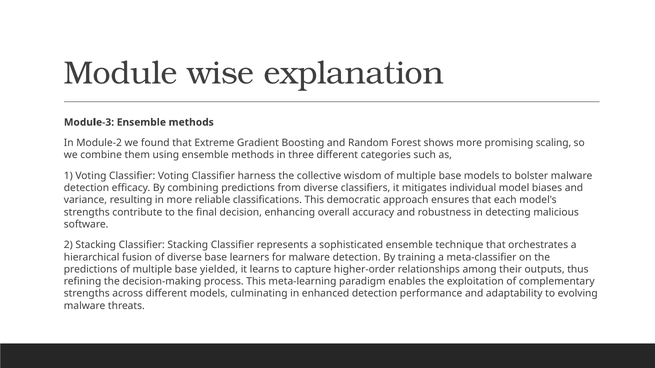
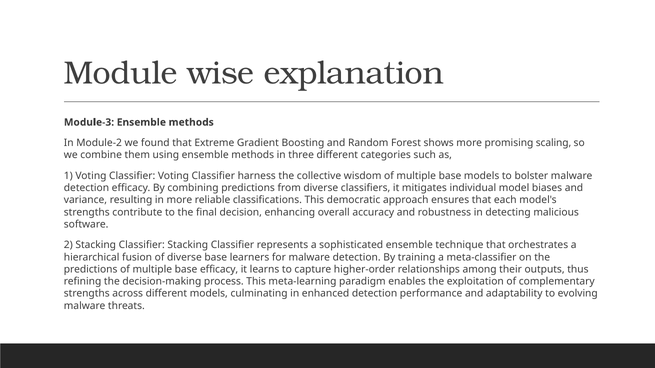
base yielded: yielded -> efficacy
